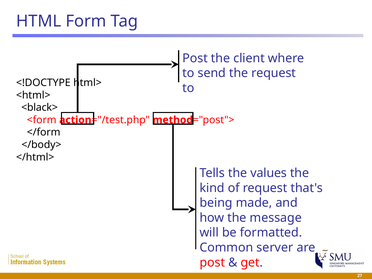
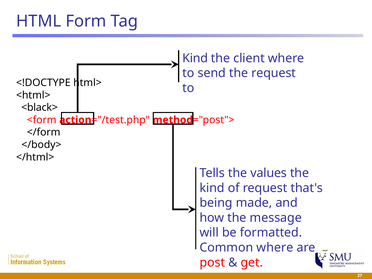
Post at (195, 58): Post -> Kind
Common server: server -> where
